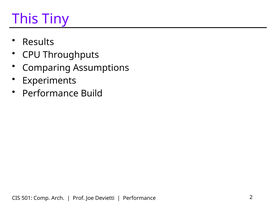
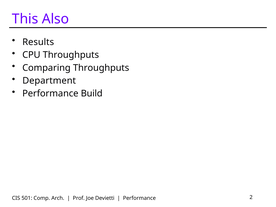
Tiny: Tiny -> Also
Comparing Assumptions: Assumptions -> Throughputs
Experiments: Experiments -> Department
